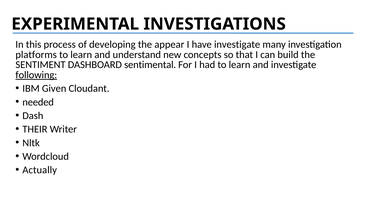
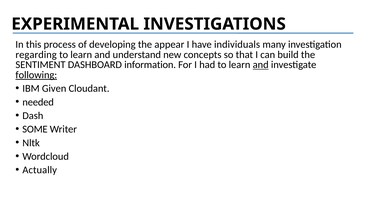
have investigate: investigate -> individuals
platforms: platforms -> regarding
sentimental: sentimental -> information
and at (261, 65) underline: none -> present
THEIR: THEIR -> SOME
